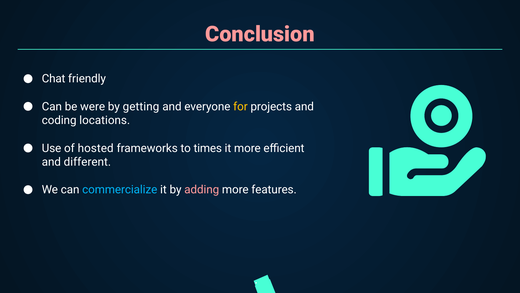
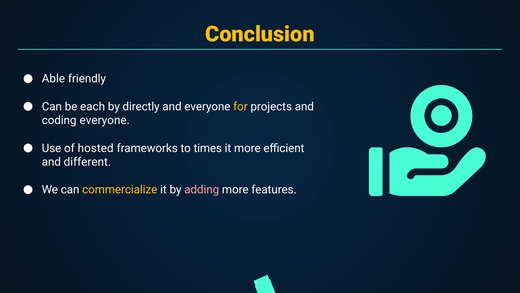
Conclusion colour: pink -> yellow
Chat: Chat -> Able
were: were -> each
getting: getting -> directly
coding locations: locations -> everyone
commercialize colour: light blue -> yellow
